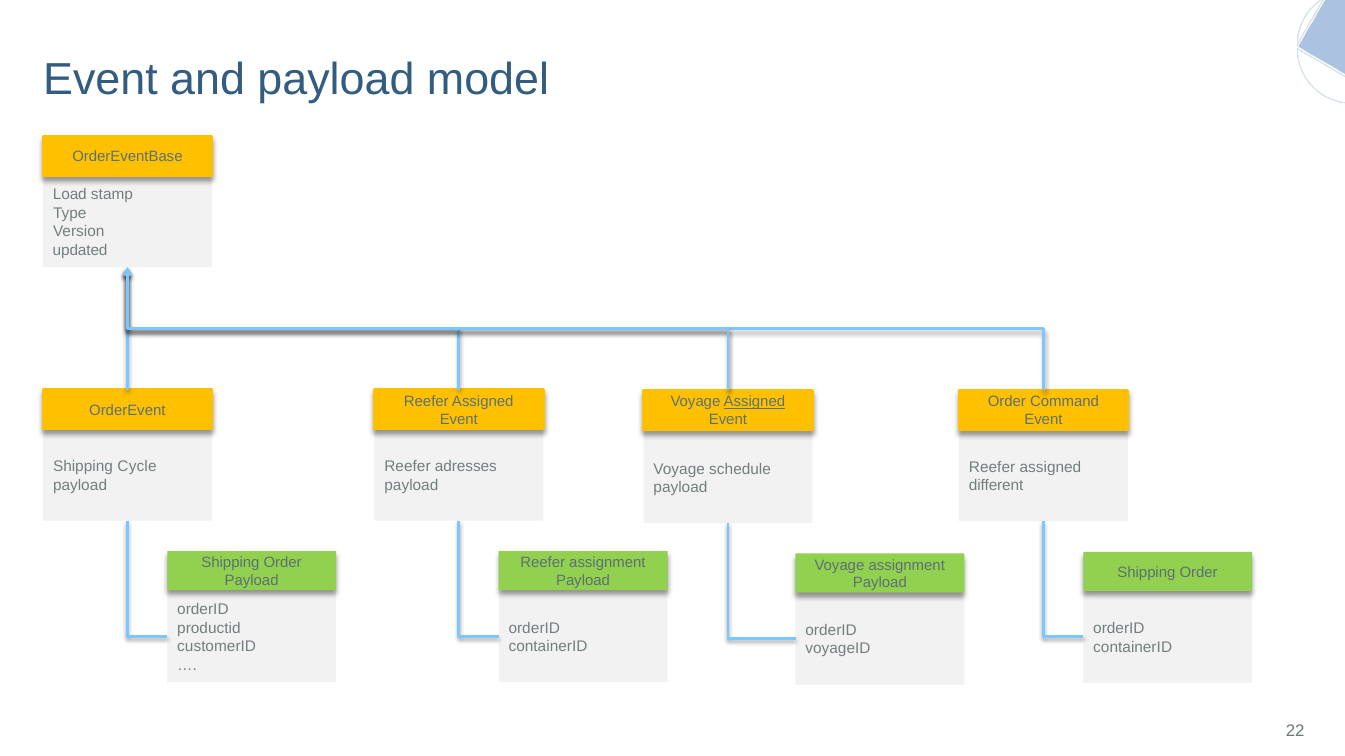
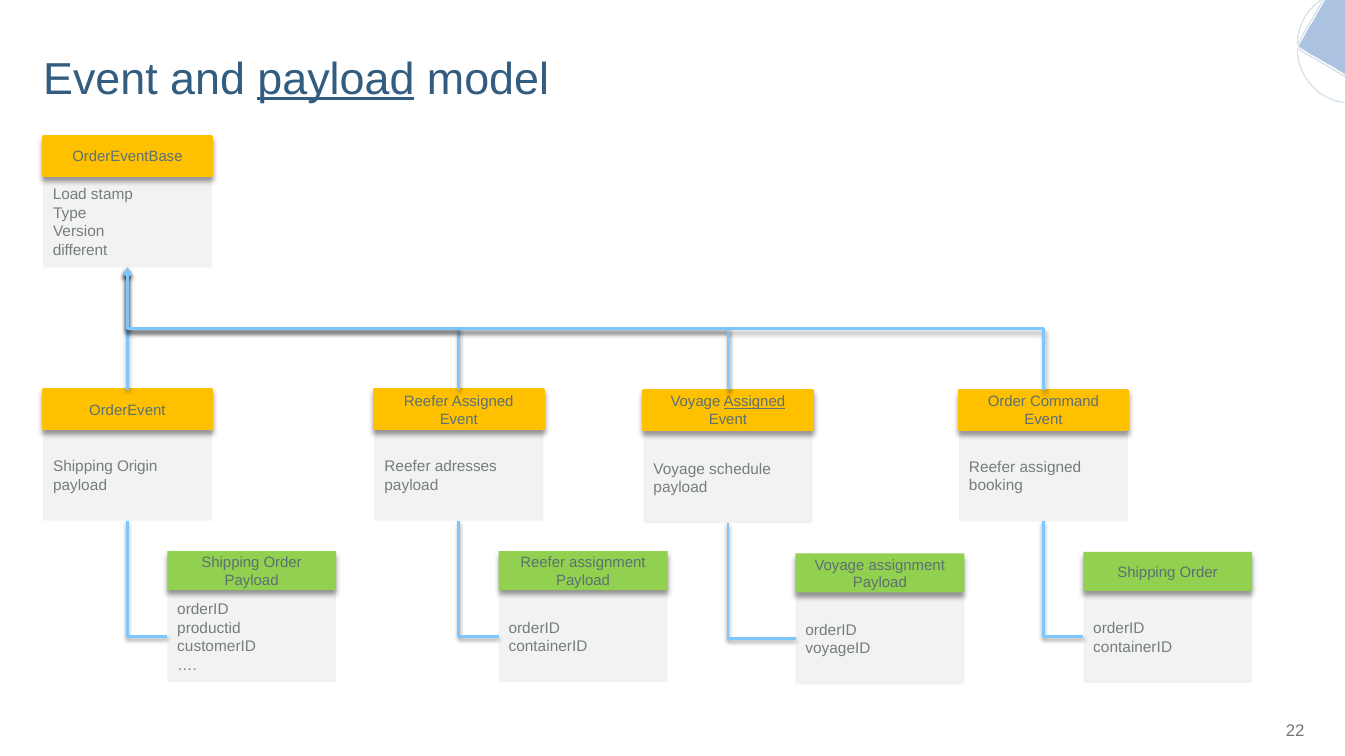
payload at (336, 80) underline: none -> present
updated: updated -> different
Cycle: Cycle -> Origin
different: different -> booking
